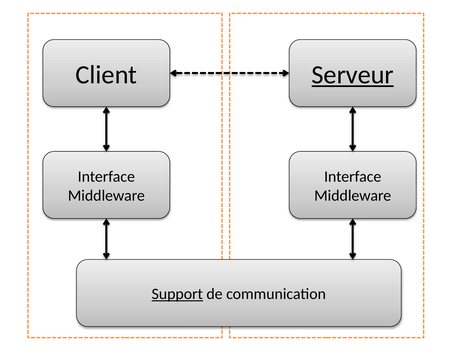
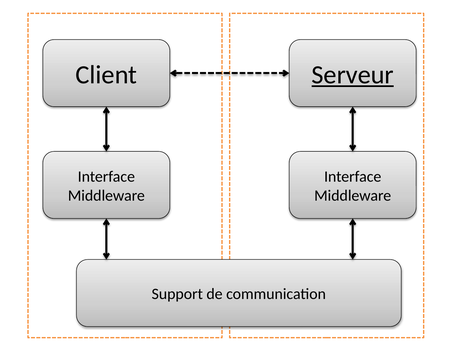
Support underline: present -> none
